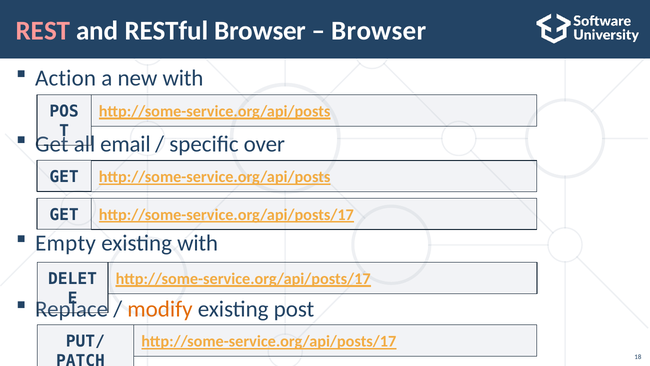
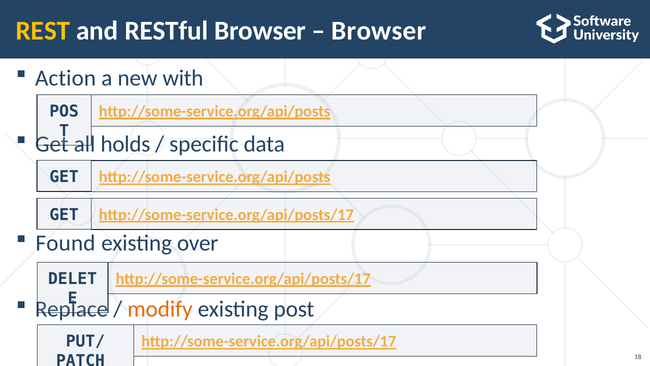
REST colour: pink -> yellow
email: email -> holds
over: over -> data
Empty: Empty -> Found
existing with: with -> over
